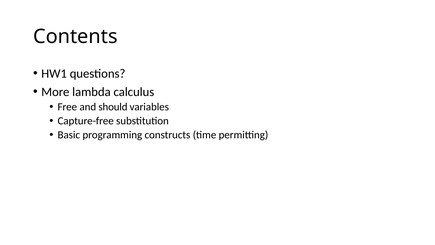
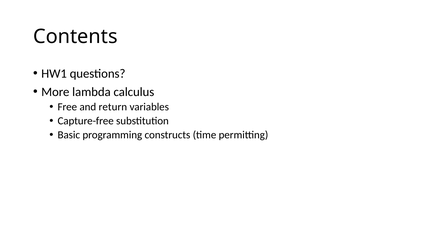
should: should -> return
